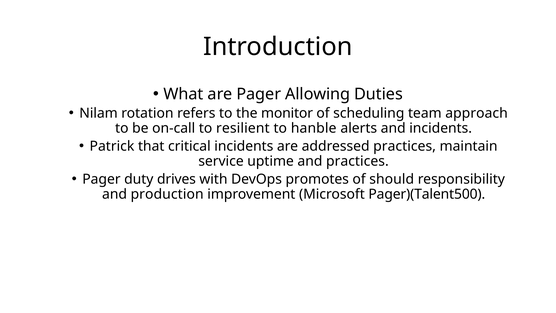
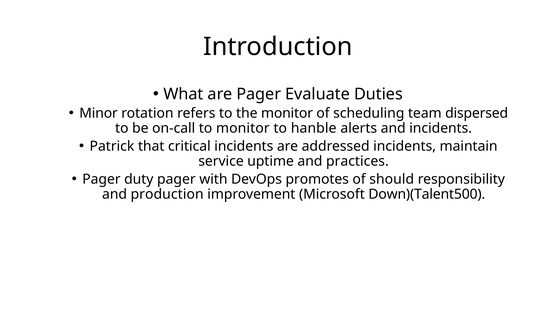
Allowing: Allowing -> Evaluate
Nilam: Nilam -> Minor
approach: approach -> dispersed
to resilient: resilient -> monitor
addressed practices: practices -> incidents
duty drives: drives -> pager
Pager)(Talent500: Pager)(Talent500 -> Down)(Talent500
